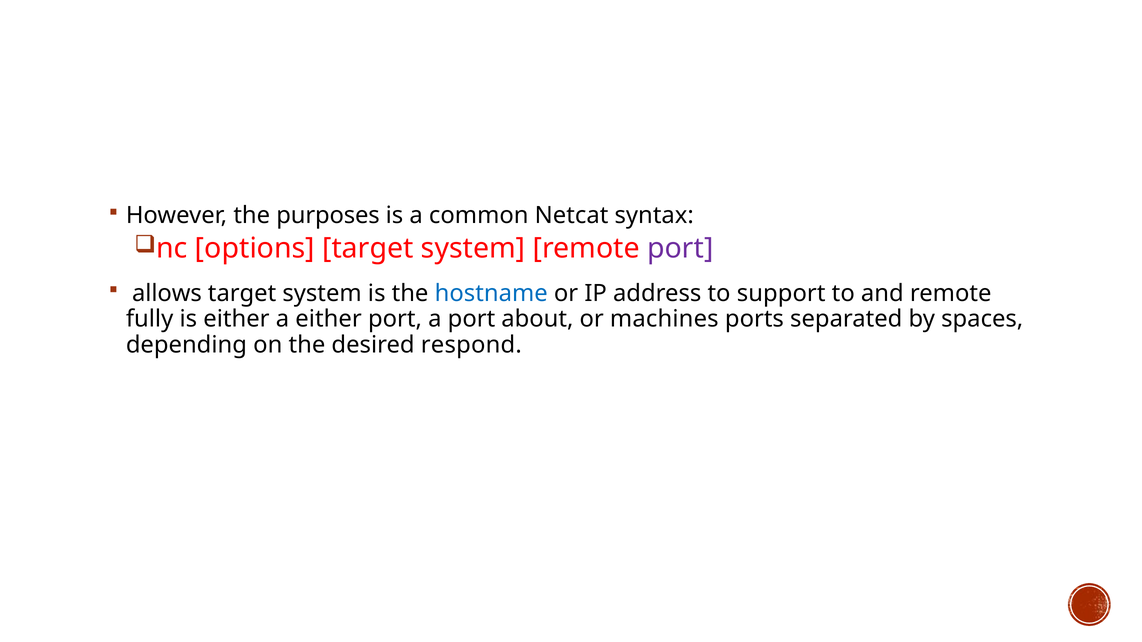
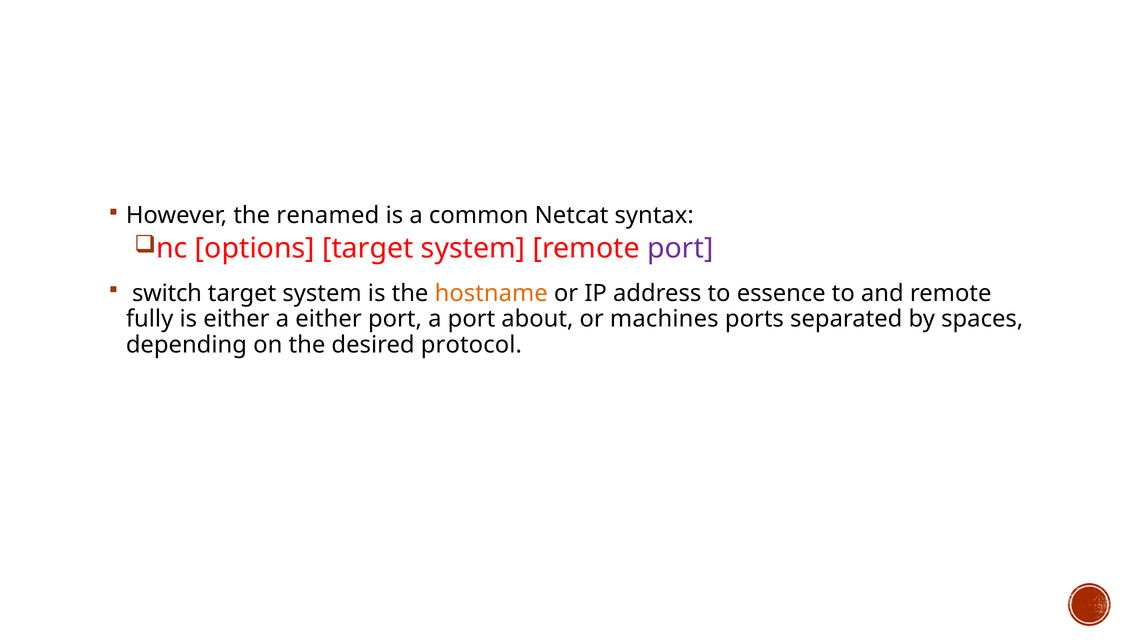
purposes: purposes -> renamed
allows: allows -> switch
hostname colour: blue -> orange
support: support -> essence
respond: respond -> protocol
